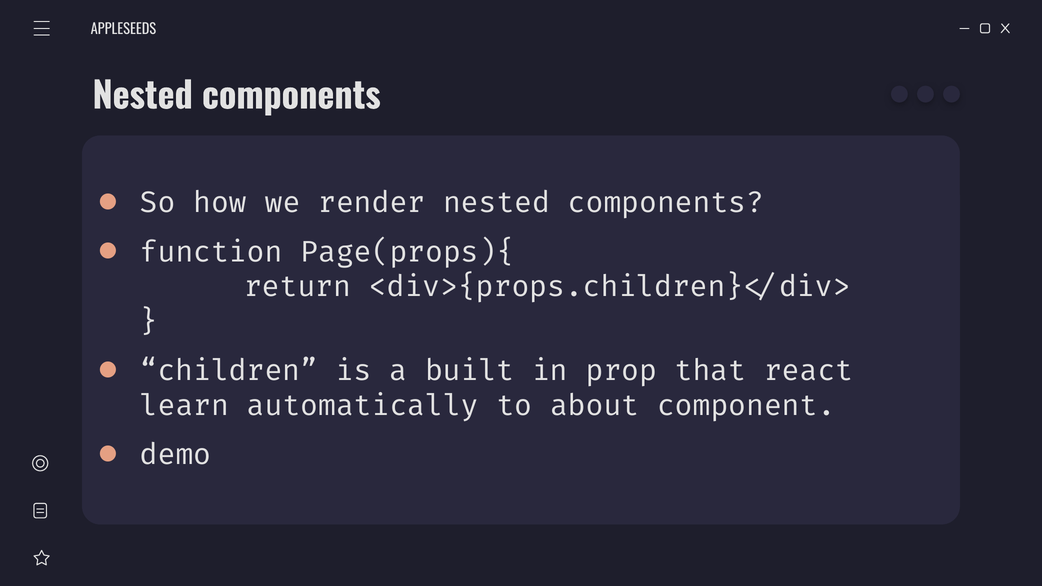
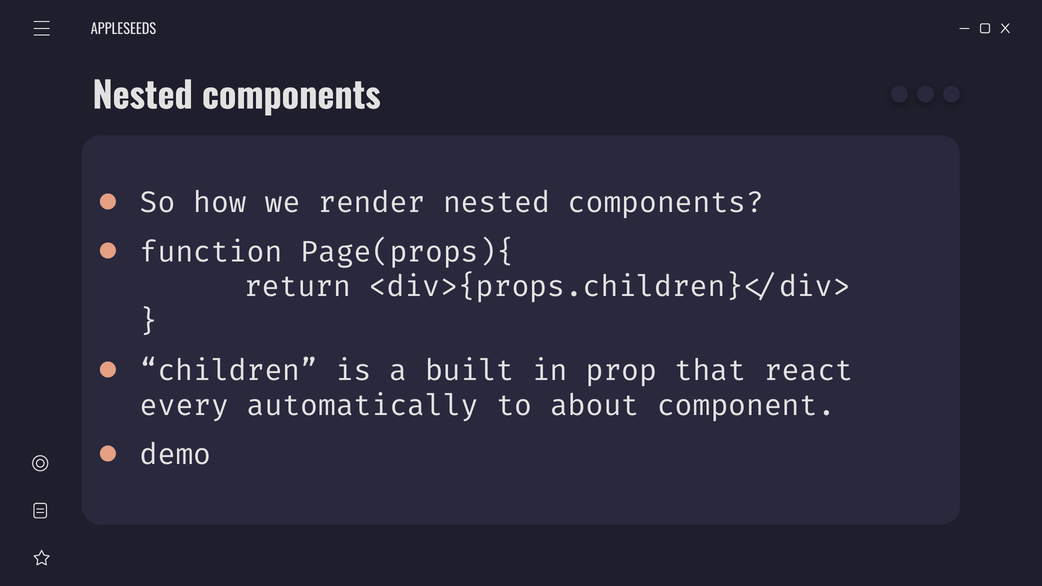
learn: learn -> every
